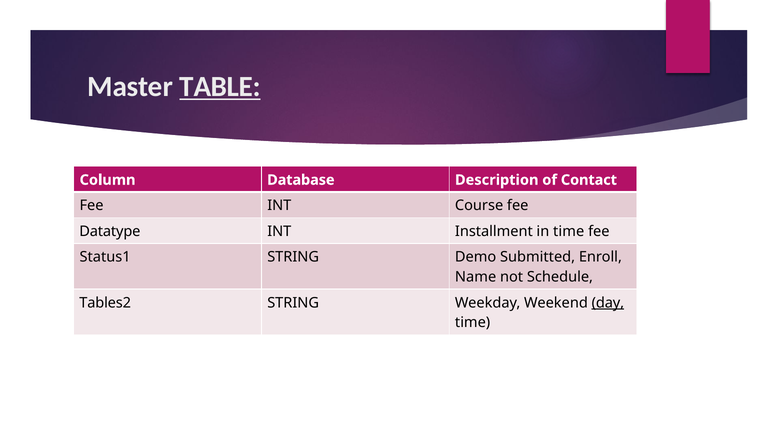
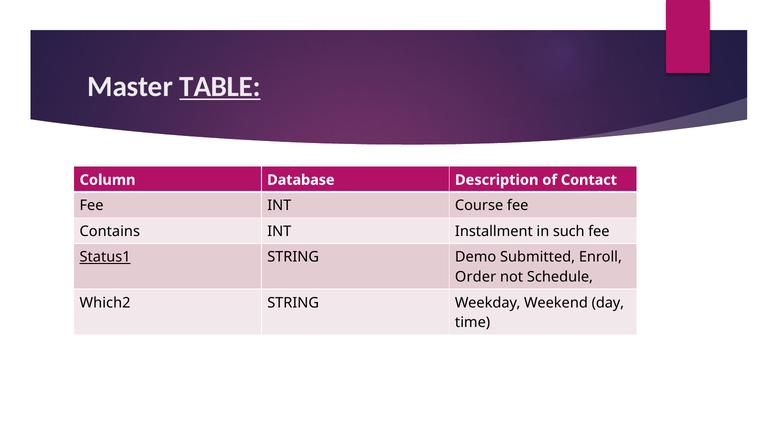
Datatype: Datatype -> Contains
in time: time -> such
Status1 underline: none -> present
Name: Name -> Order
Tables2: Tables2 -> Which2
day underline: present -> none
